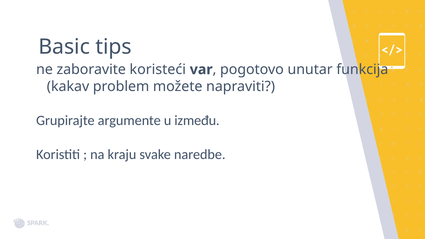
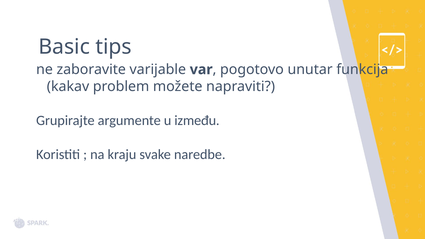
koristeći: koristeći -> varijable
